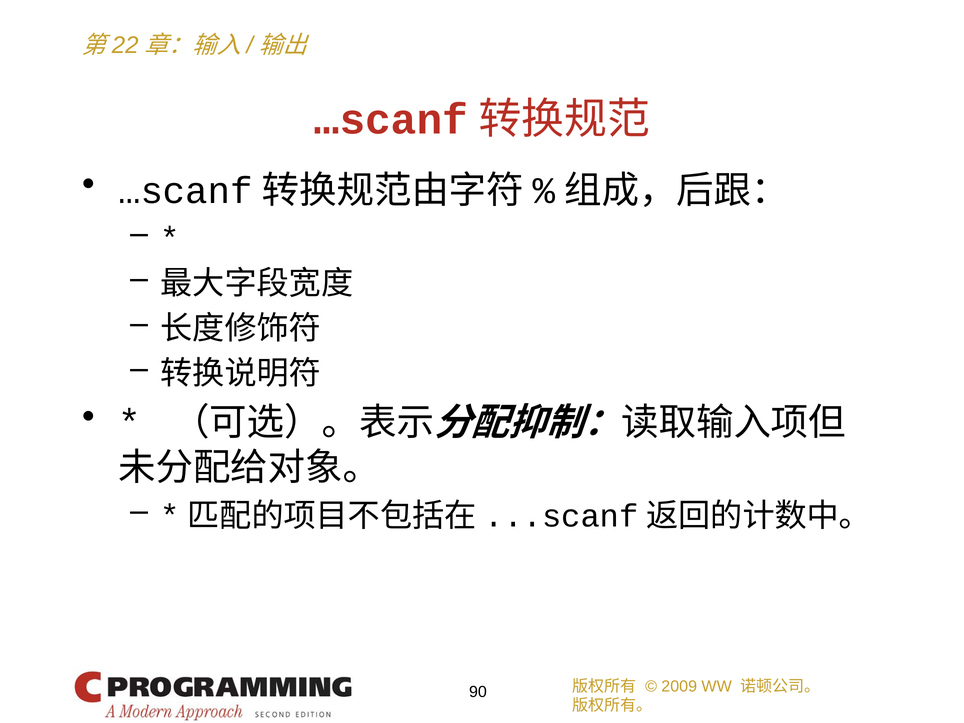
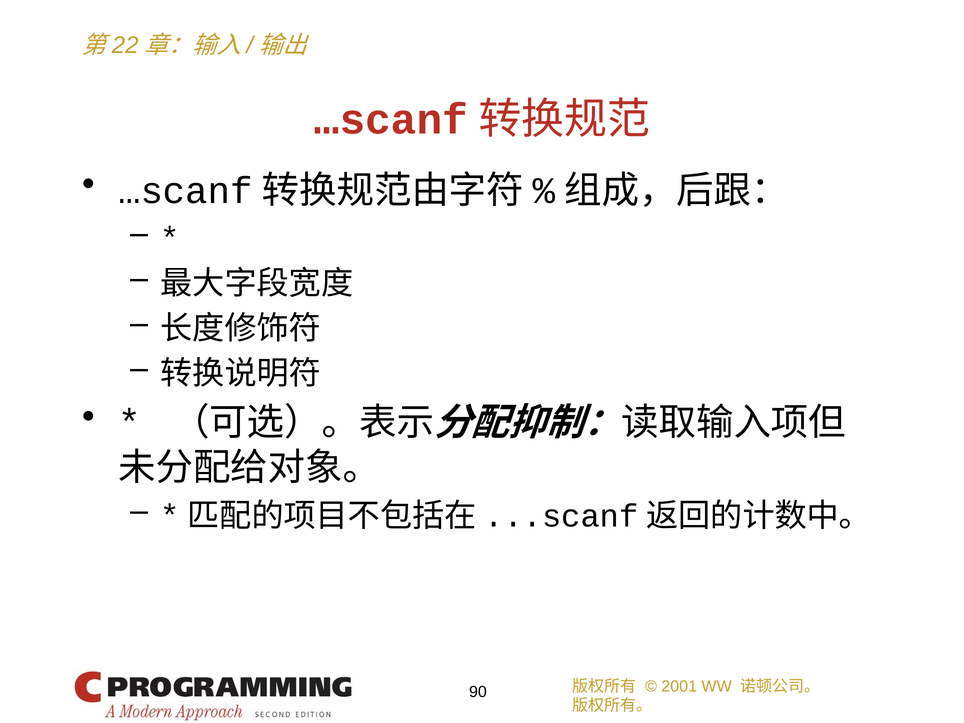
2009: 2009 -> 2001
